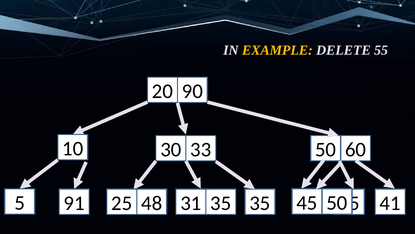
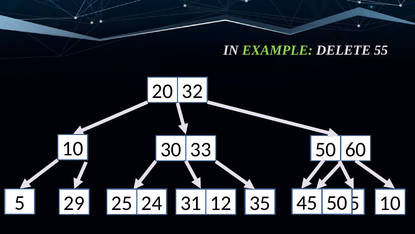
EXAMPLE colour: yellow -> light green
90: 90 -> 32
91: 91 -> 29
48: 48 -> 24
31 35: 35 -> 12
41 at (390, 203): 41 -> 10
